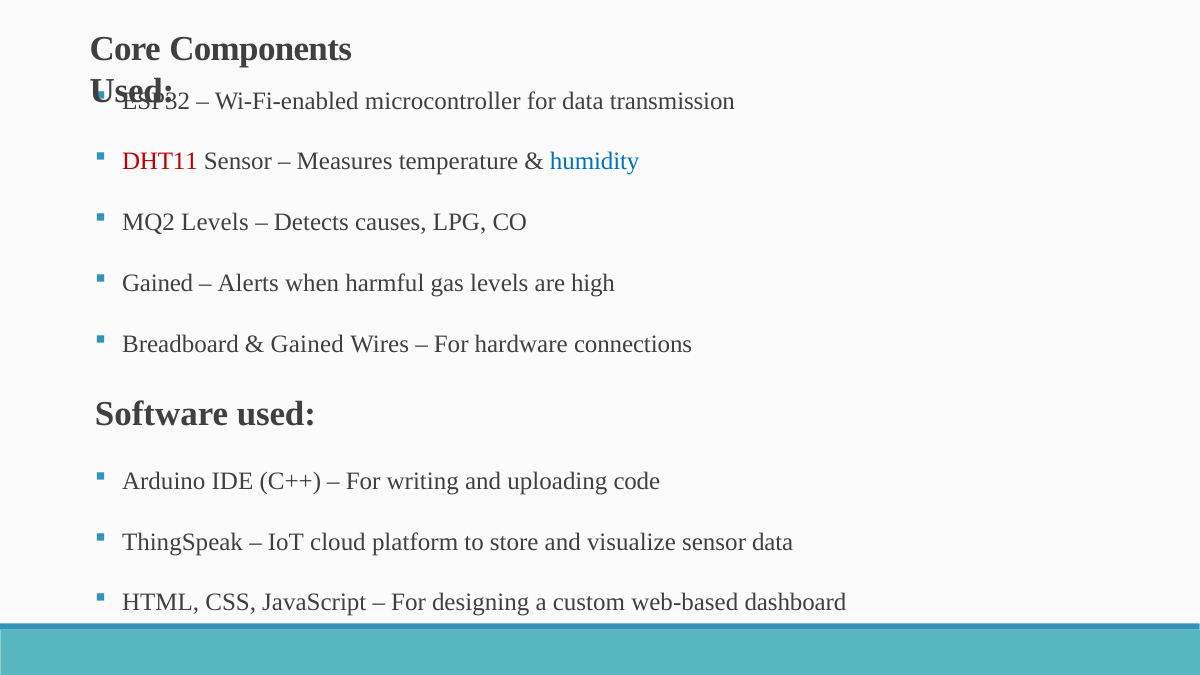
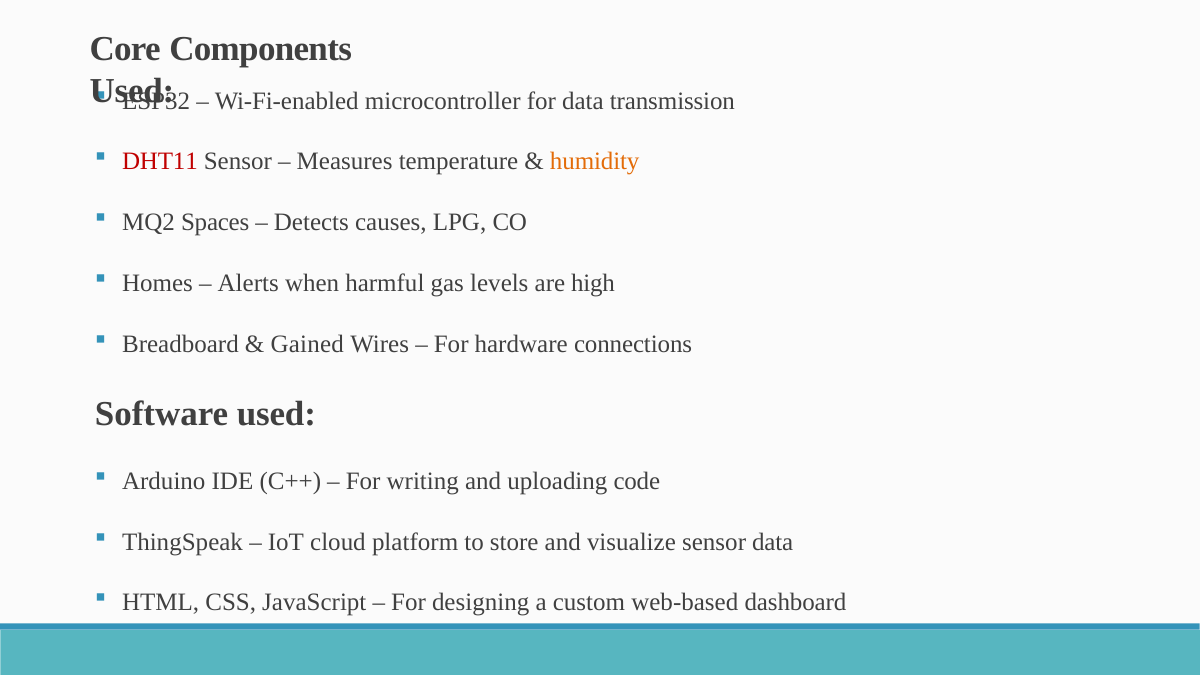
humidity colour: blue -> orange
MQ2 Levels: Levels -> Spaces
Gained at (158, 283): Gained -> Homes
